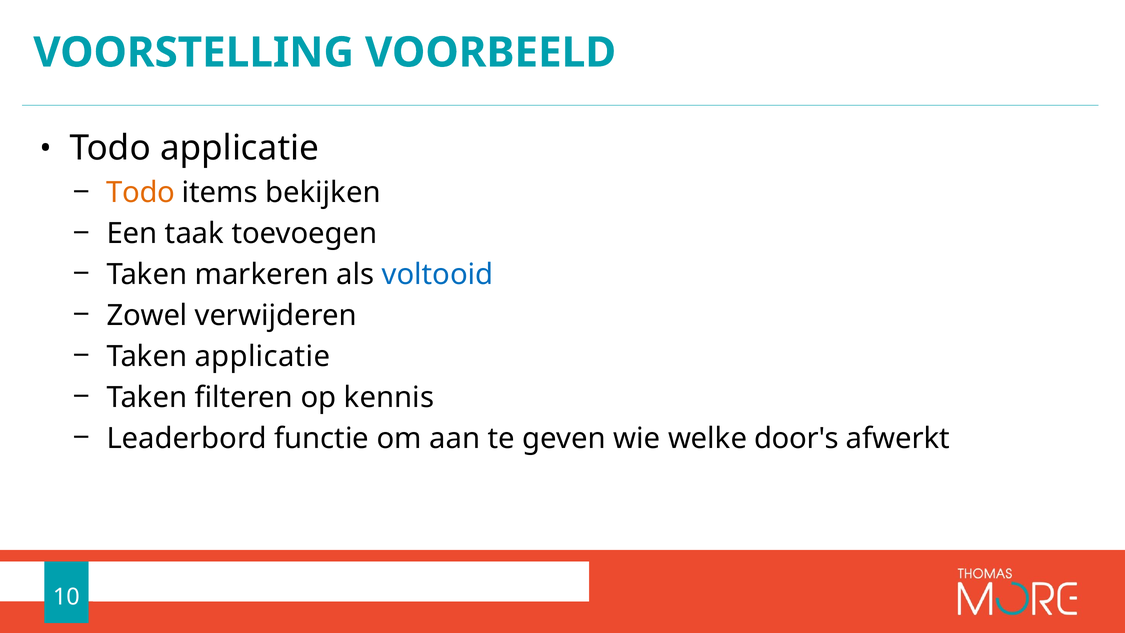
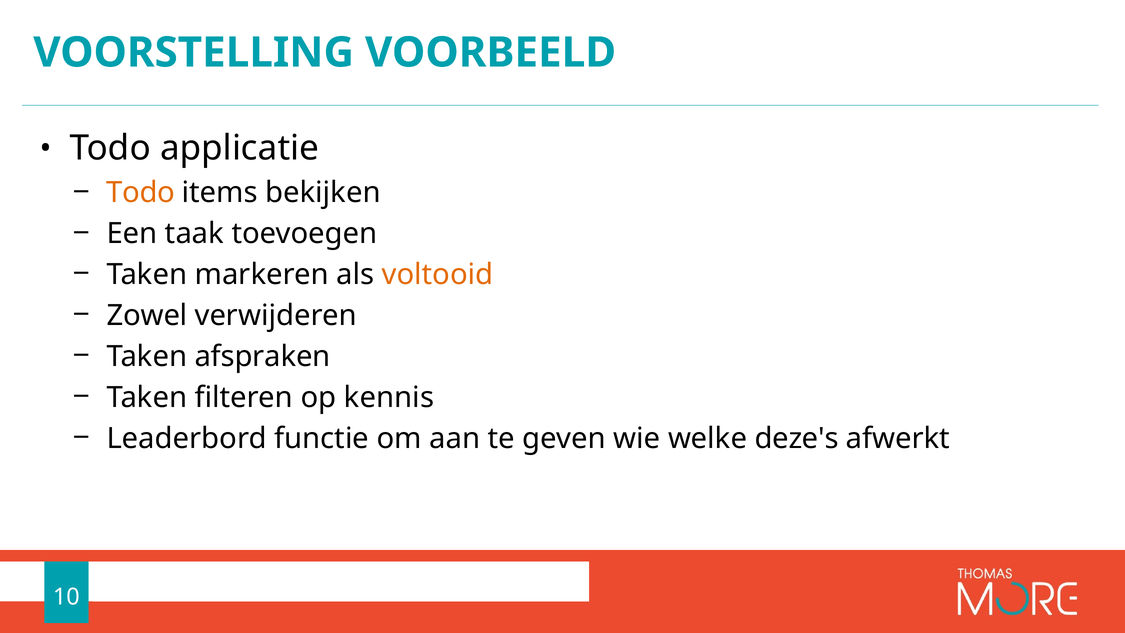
voltooid colour: blue -> orange
Taken applicatie: applicatie -> afspraken
door's: door's -> deze's
